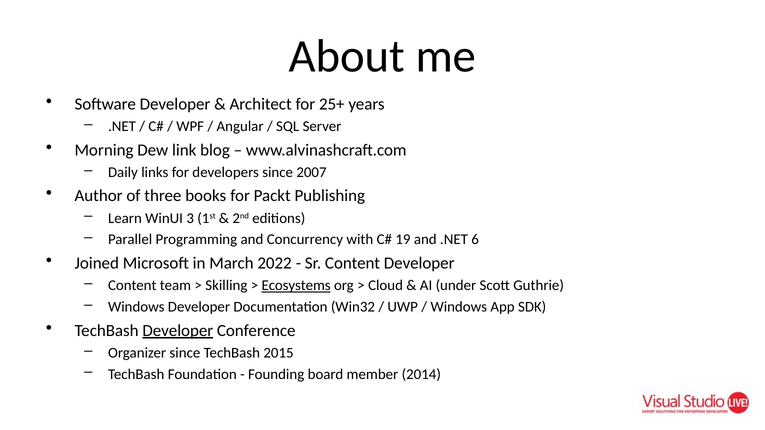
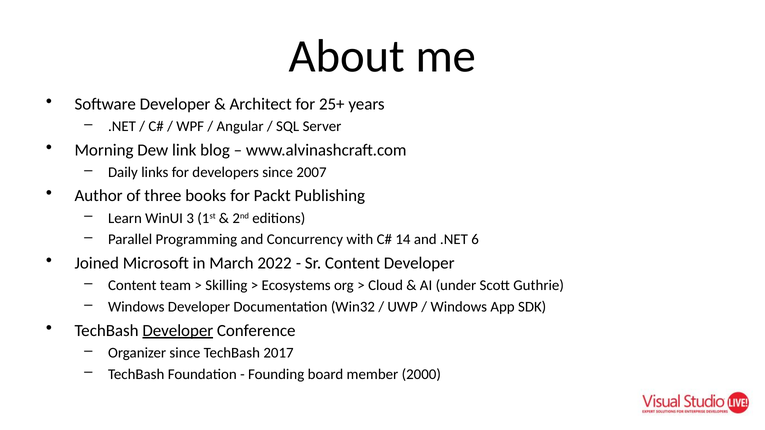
19: 19 -> 14
Ecosystems underline: present -> none
2015: 2015 -> 2017
2014: 2014 -> 2000
